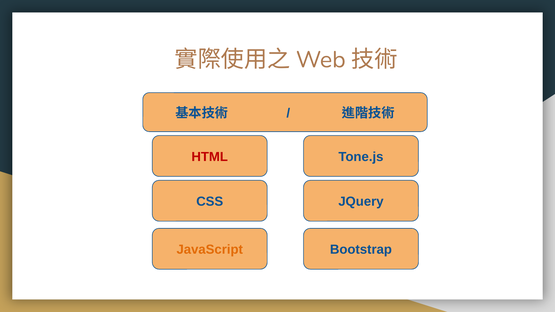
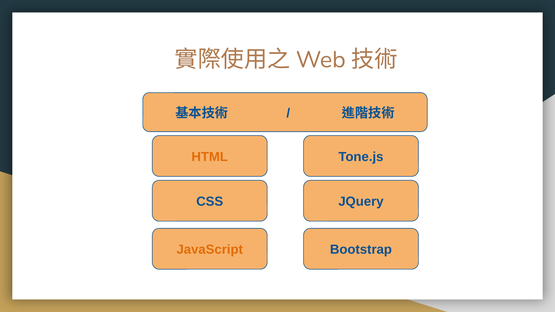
HTML colour: red -> orange
